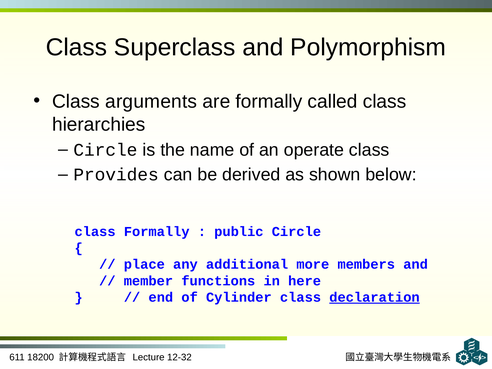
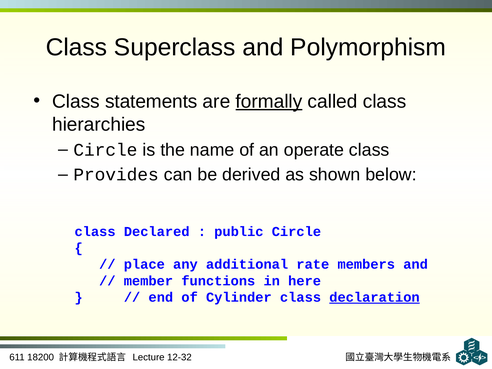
arguments: arguments -> statements
formally at (269, 101) underline: none -> present
class Formally: Formally -> Declared
more: more -> rate
